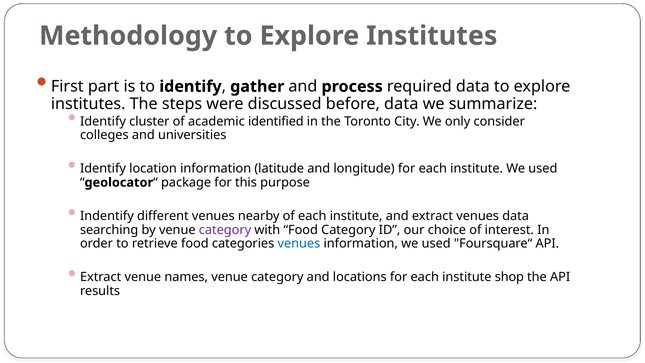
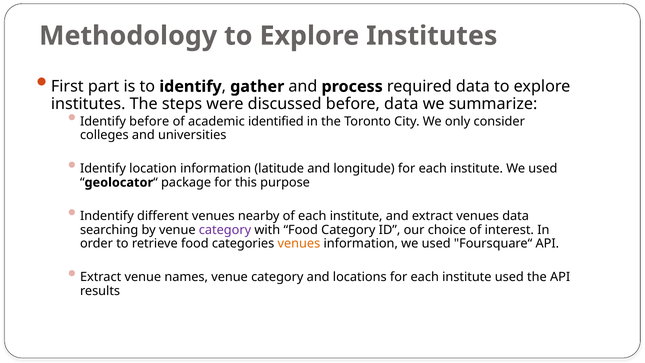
Identify cluster: cluster -> before
venues at (299, 244) colour: blue -> orange
institute shop: shop -> used
